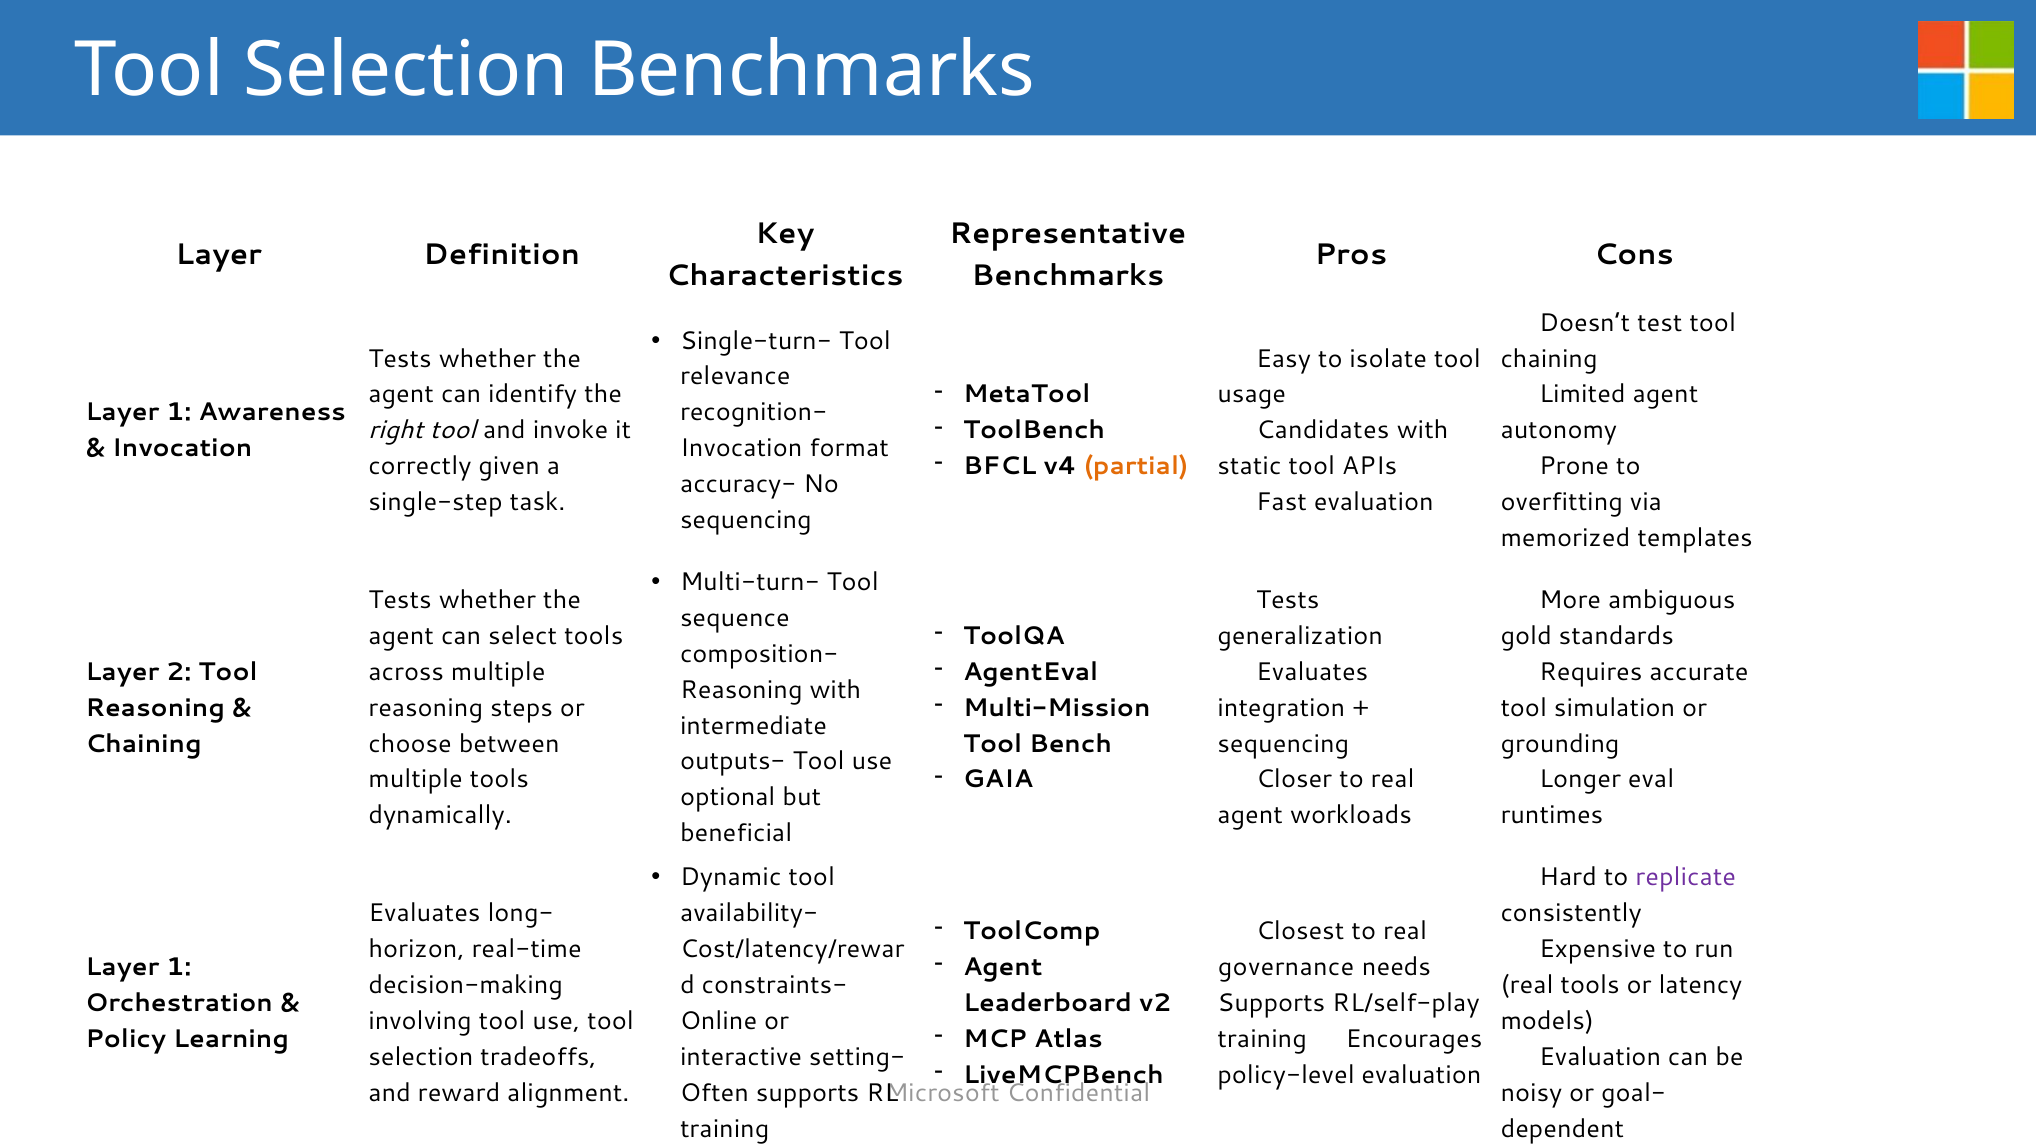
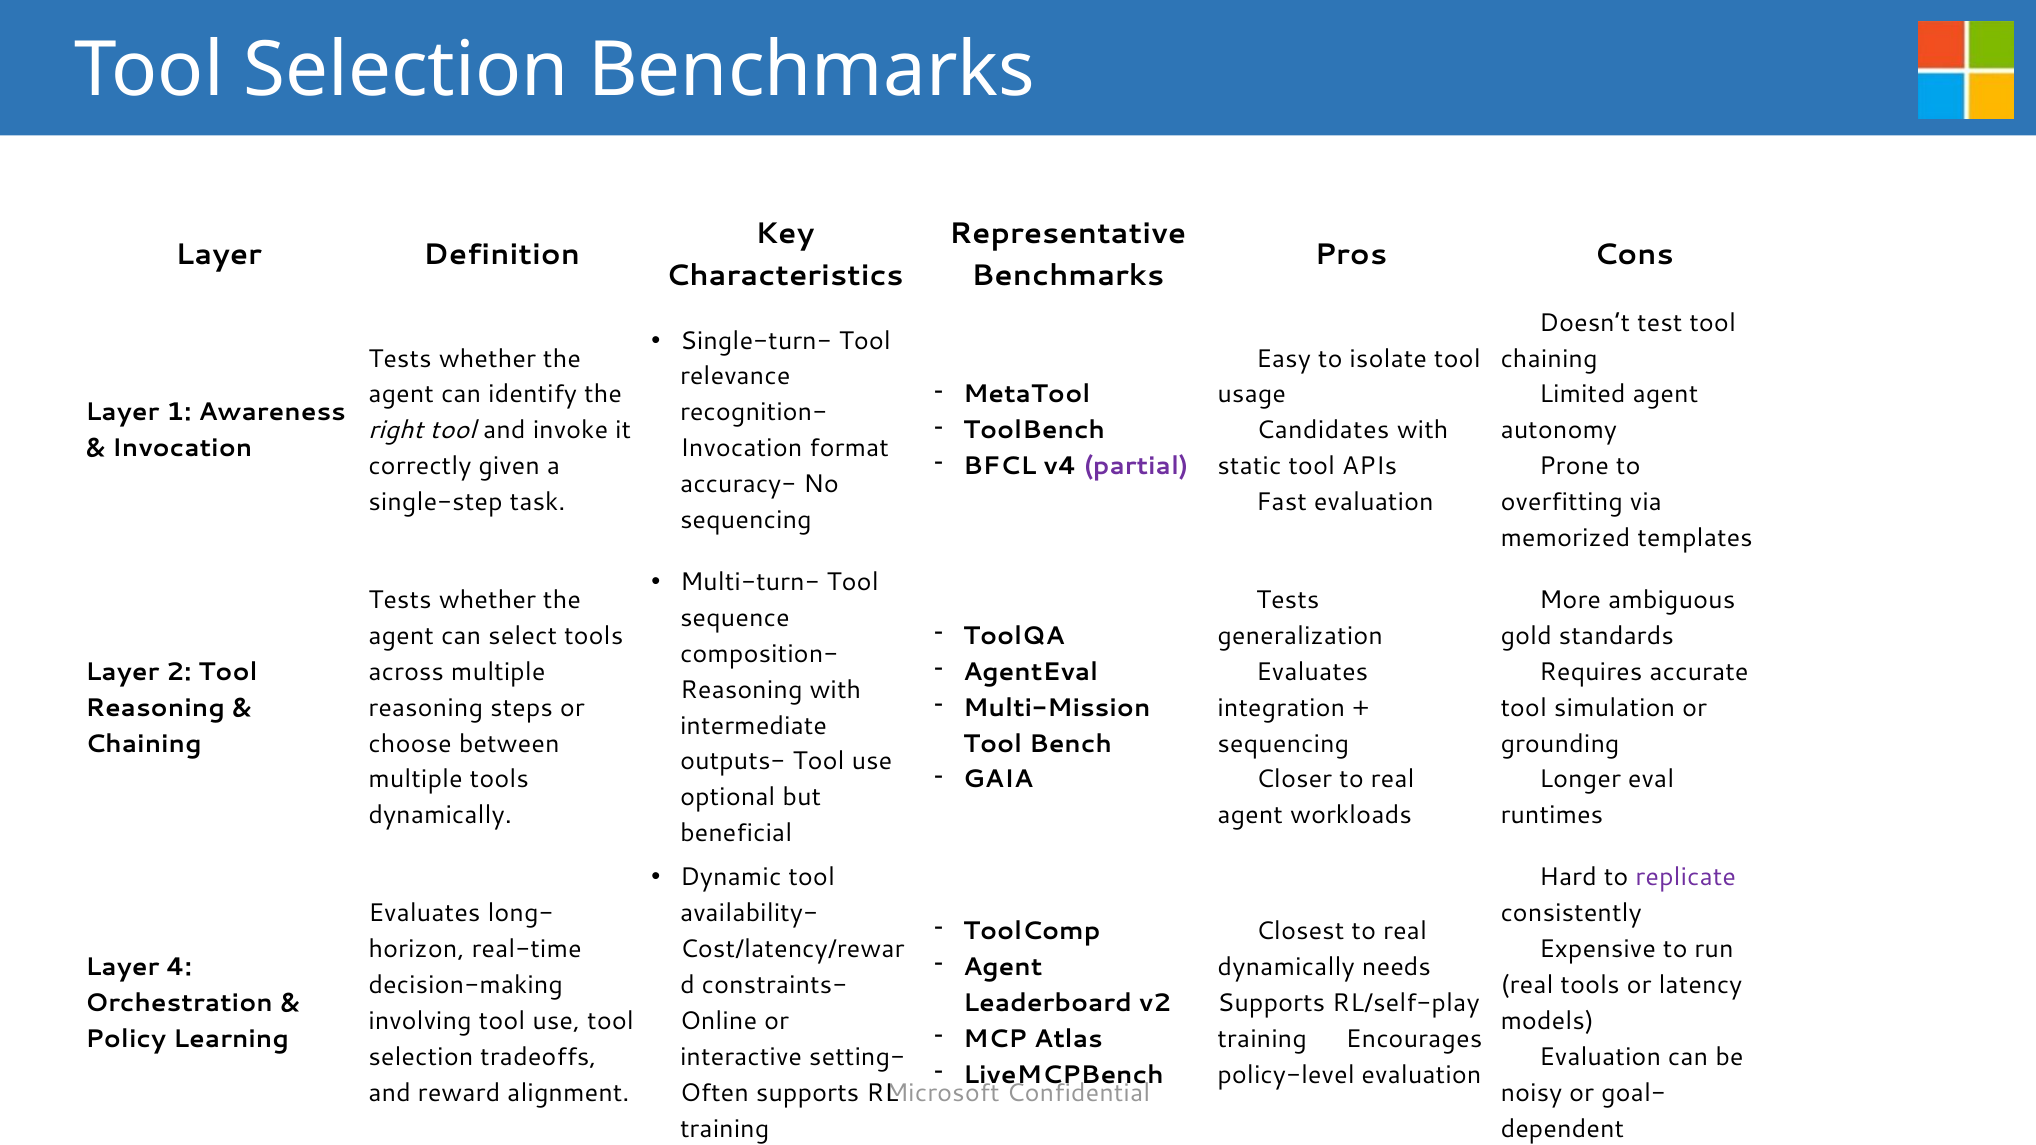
partial colour: orange -> purple
1 at (179, 967): 1 -> 4
governance at (1286, 967): governance -> dynamically
